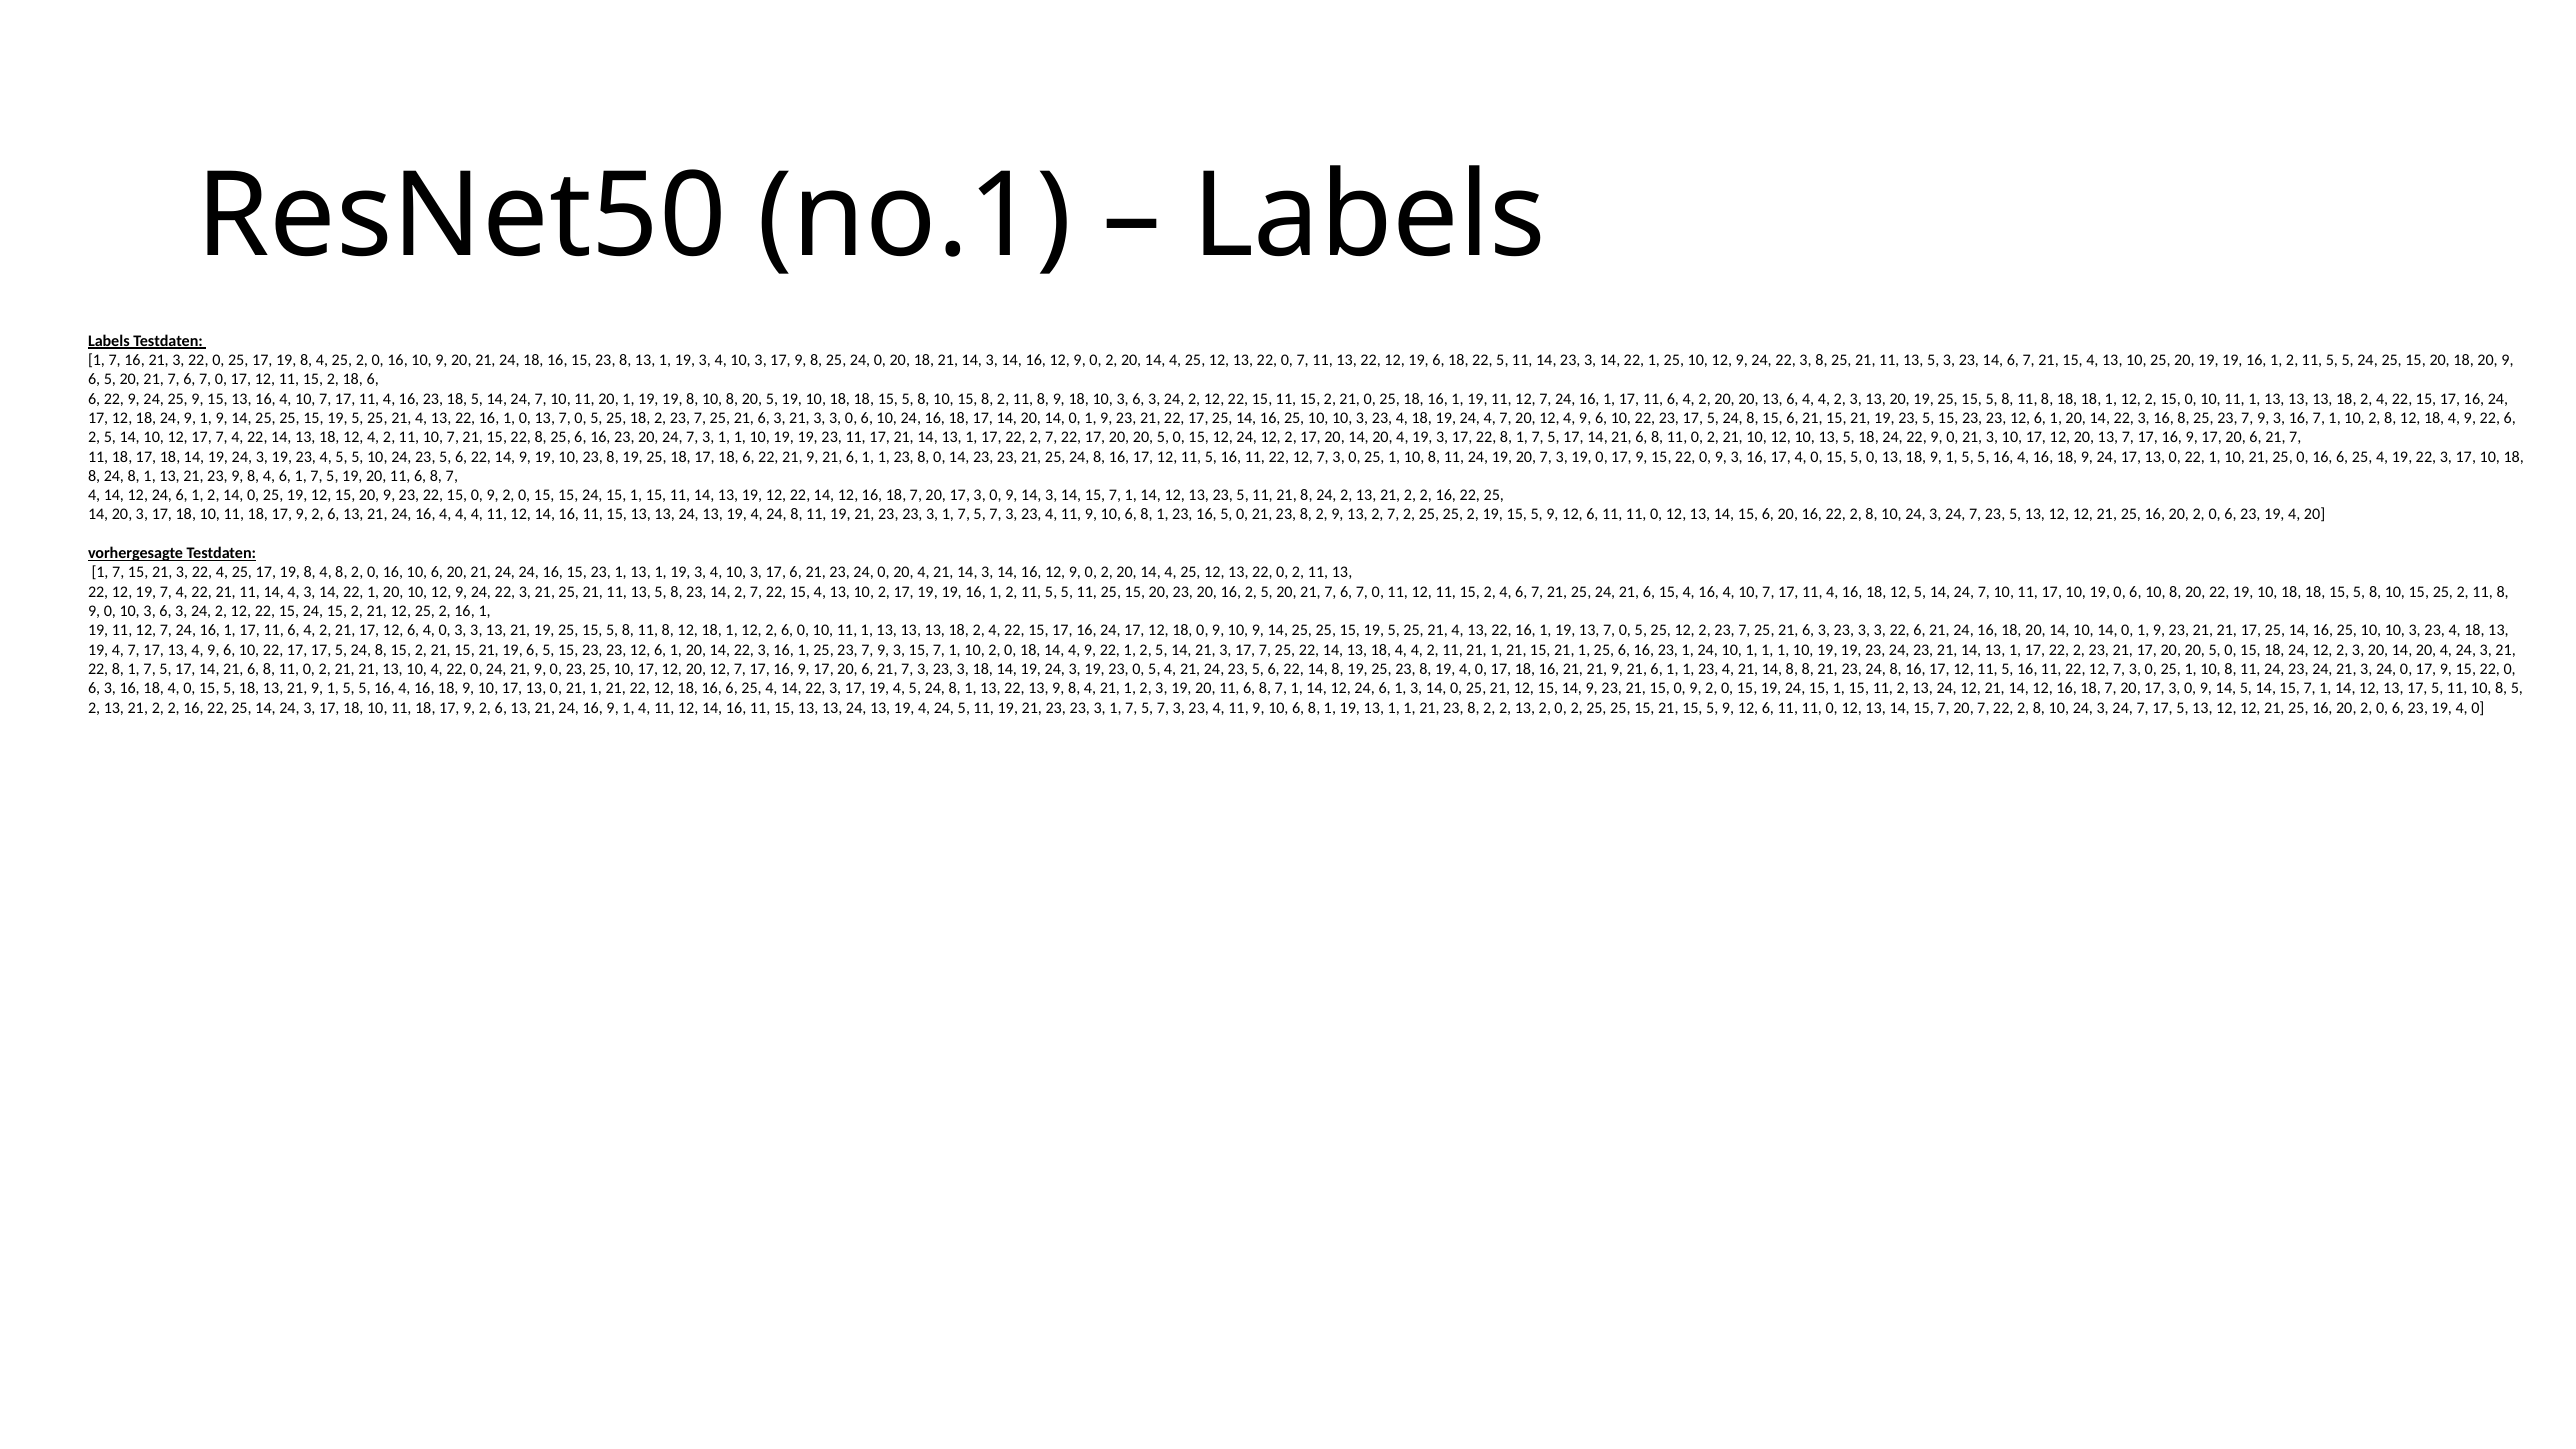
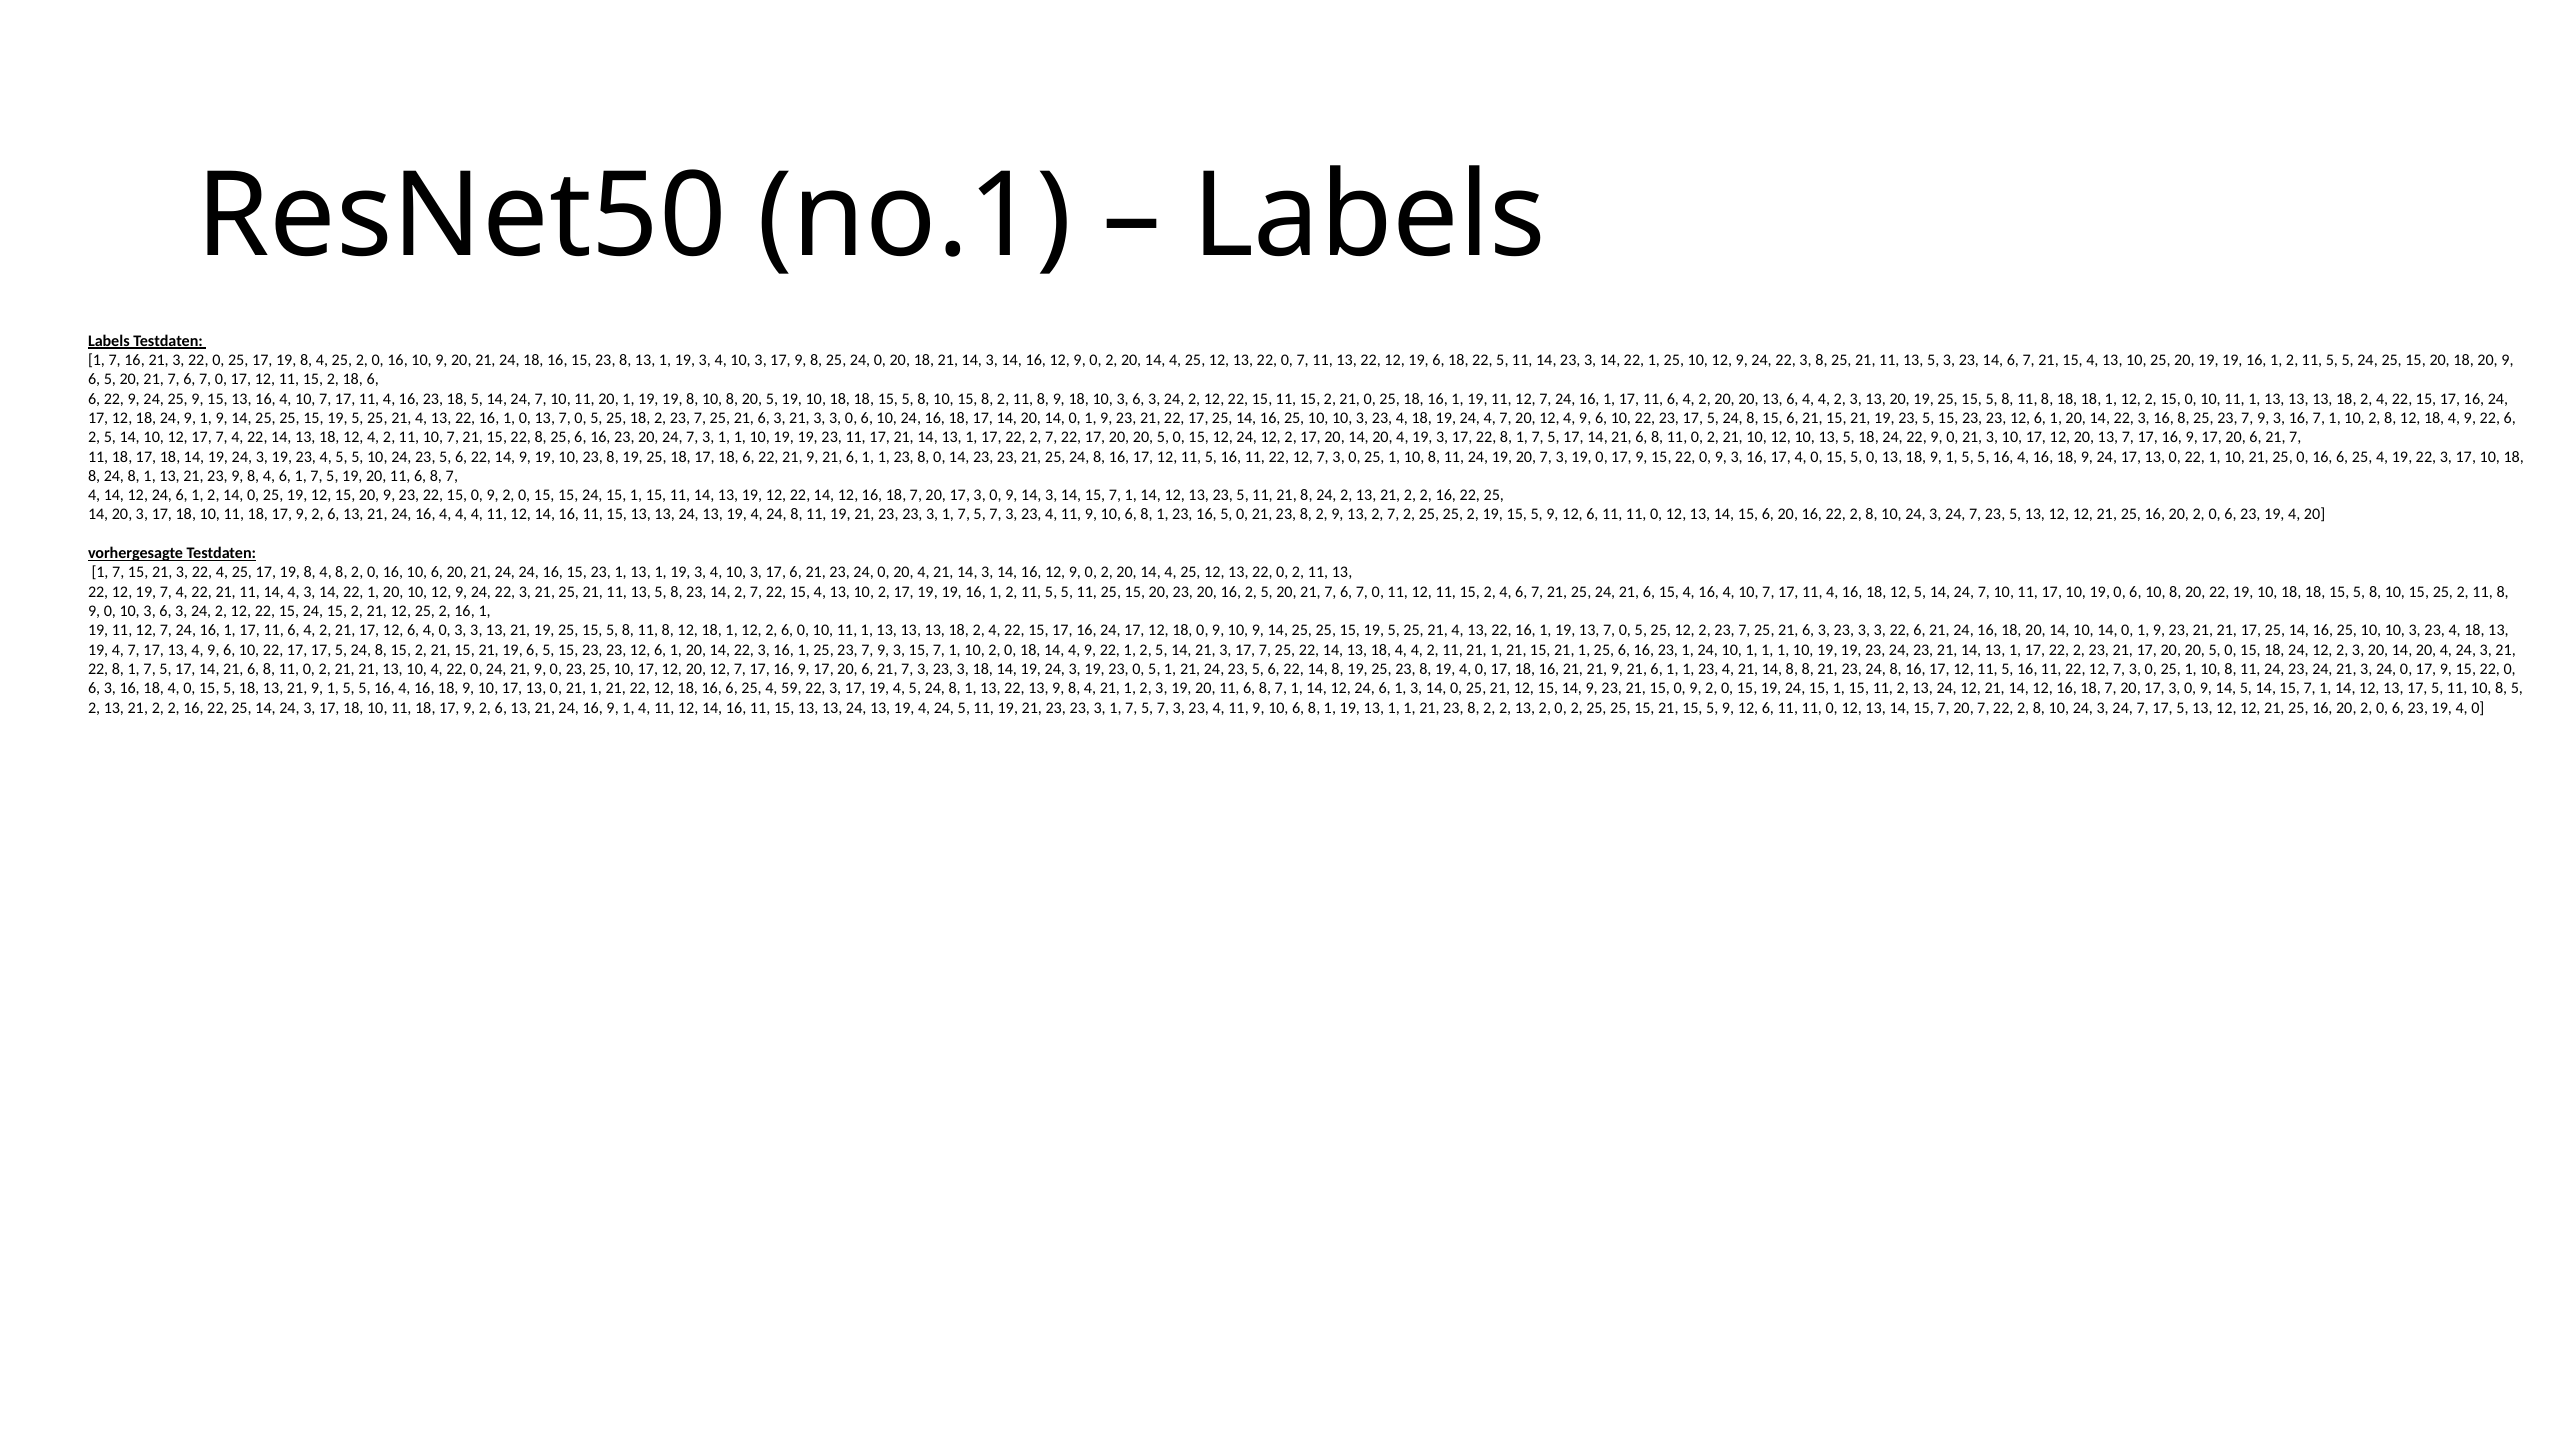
5 4: 4 -> 1
25 4 14: 14 -> 59
